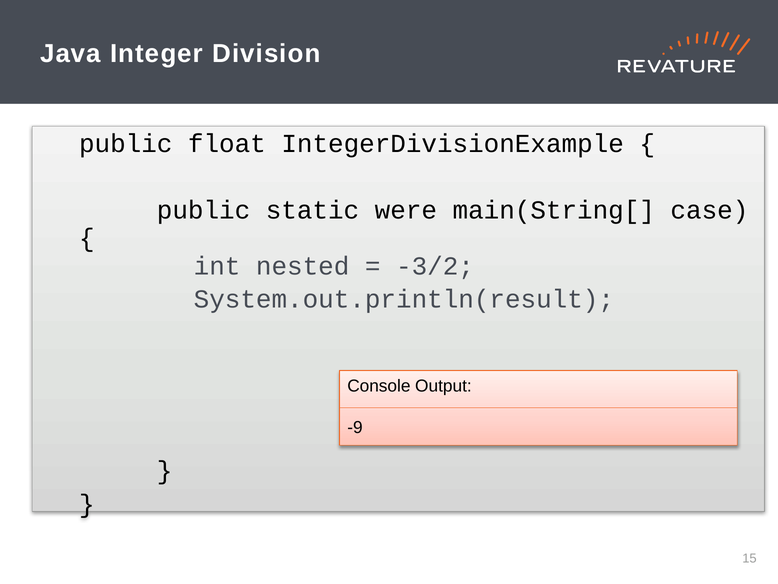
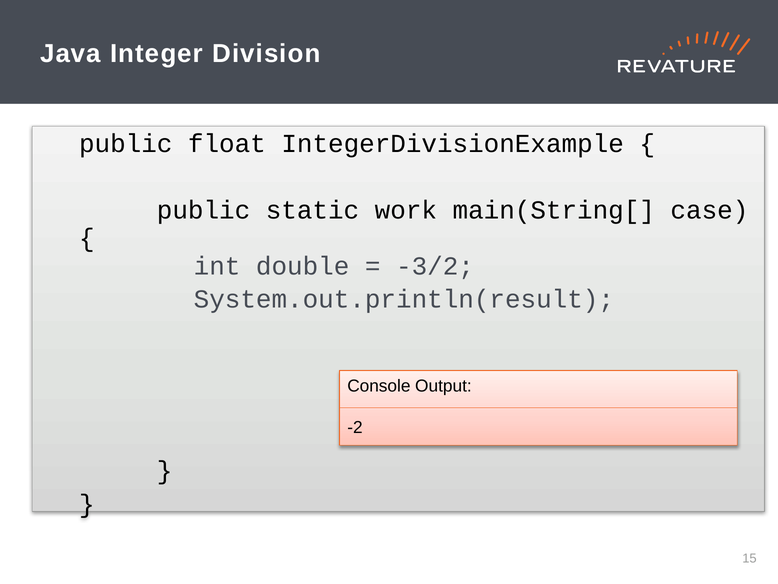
were: were -> work
nested: nested -> double
-9: -9 -> -2
